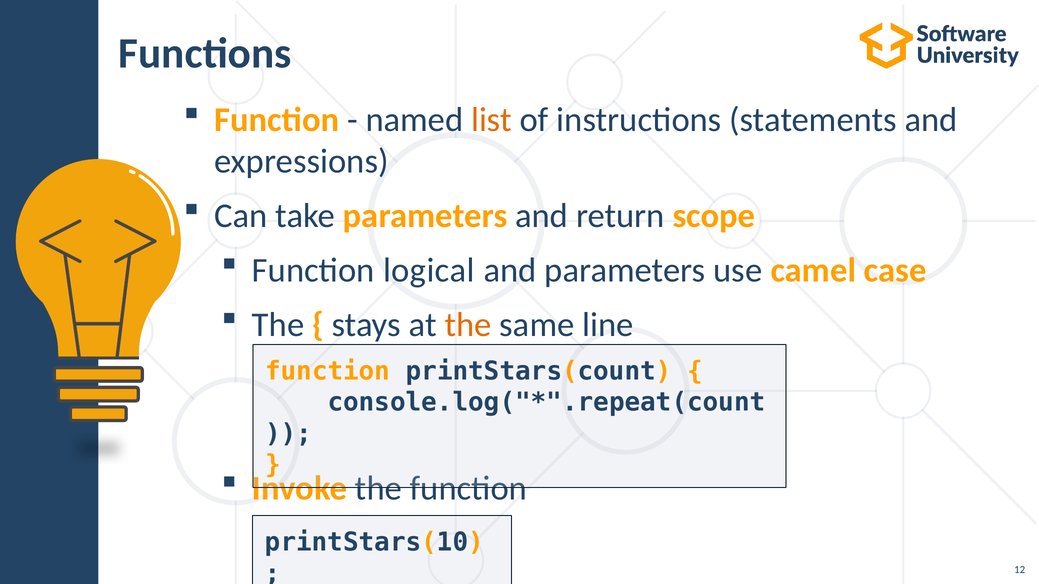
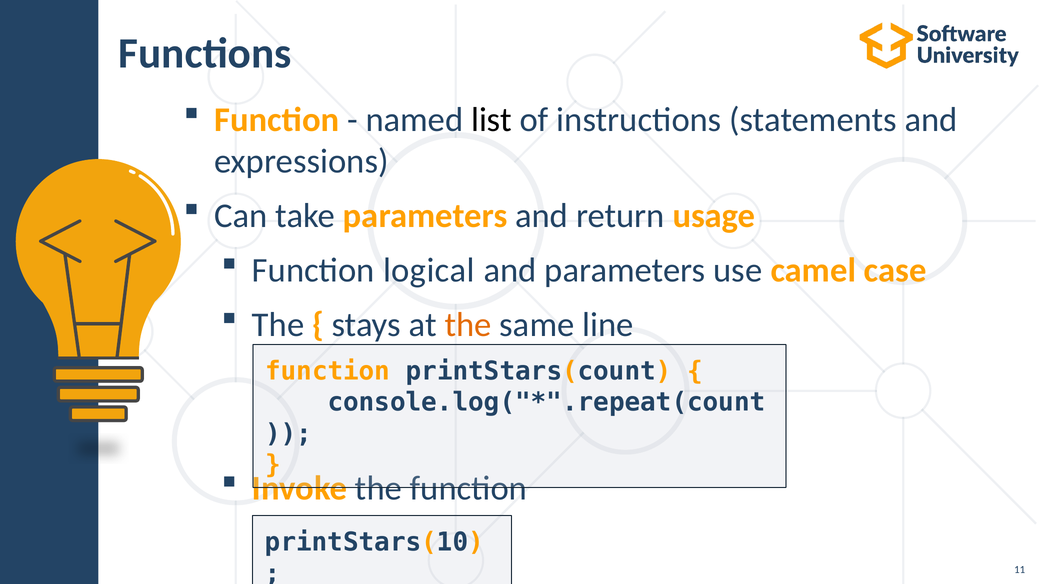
list colour: orange -> black
scope: scope -> usage
12: 12 -> 11
